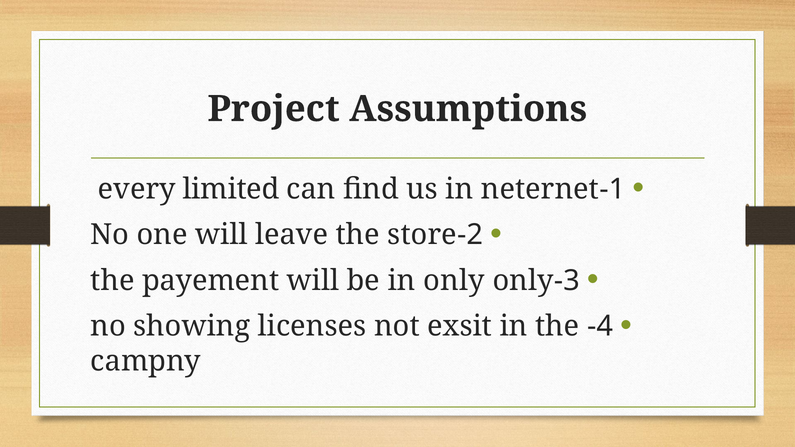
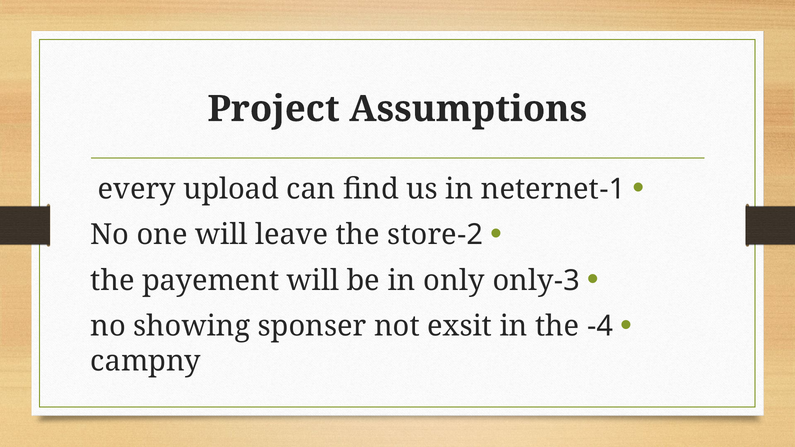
limited: limited -> upload
licenses: licenses -> sponser
